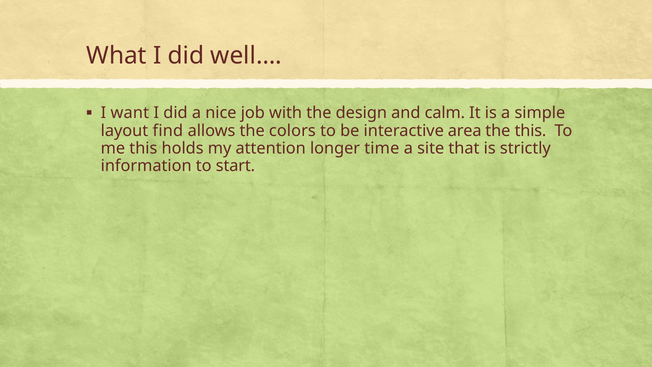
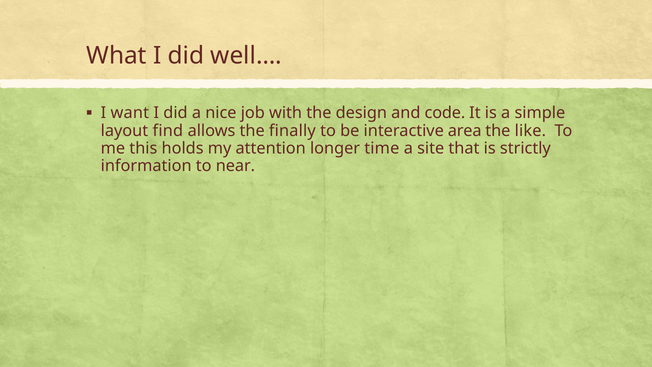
calm: calm -> code
colors: colors -> finally
the this: this -> like
start: start -> near
